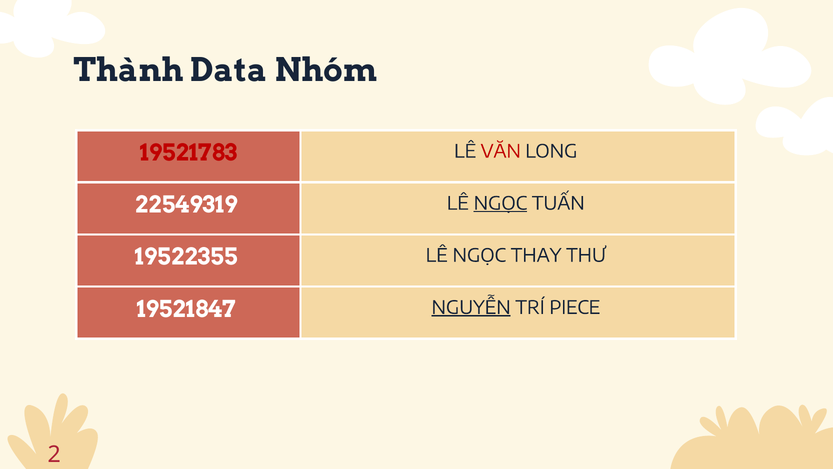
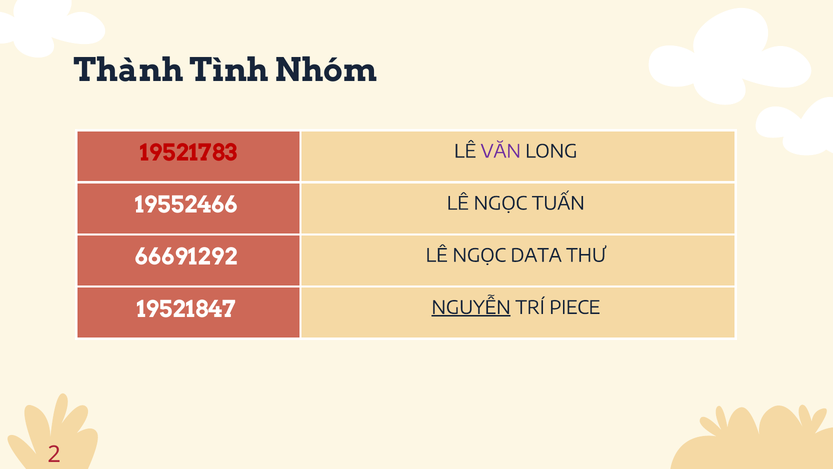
Data: Data -> Tình
VĂN colour: red -> purple
22549319: 22549319 -> 19552466
NGỌC at (500, 203) underline: present -> none
19522355: 19522355 -> 66691292
THAY: THAY -> DATA
